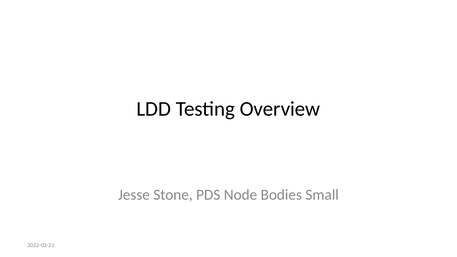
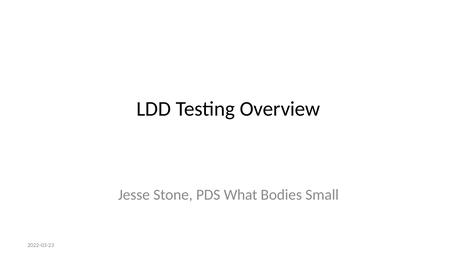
Node: Node -> What
